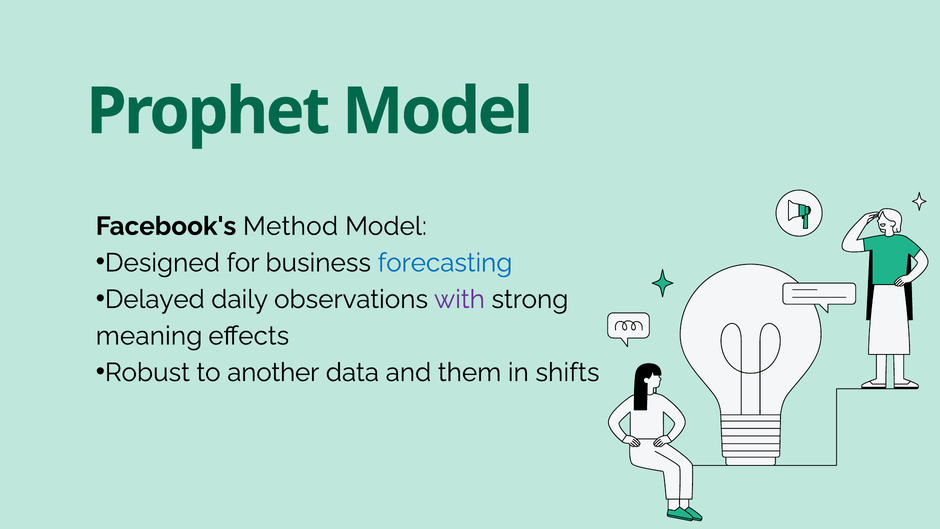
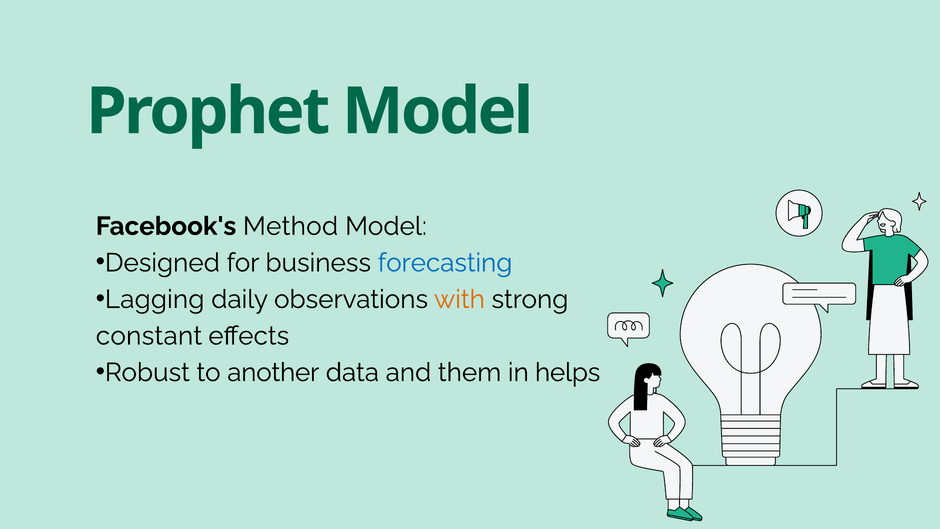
Delayed: Delayed -> Lagging
with colour: purple -> orange
meaning: meaning -> constant
shifts: shifts -> helps
